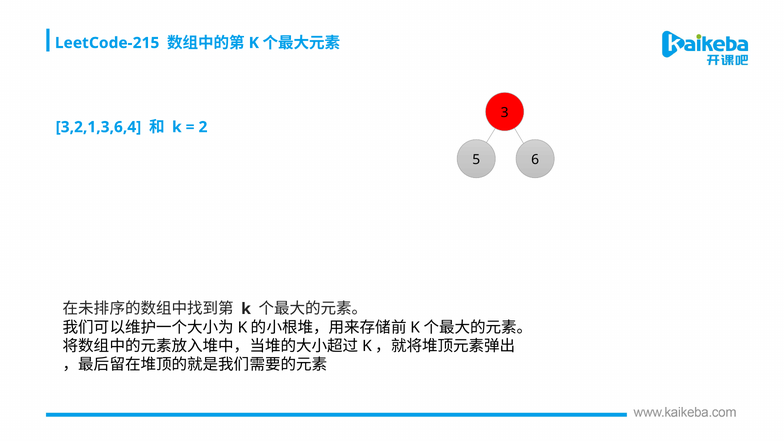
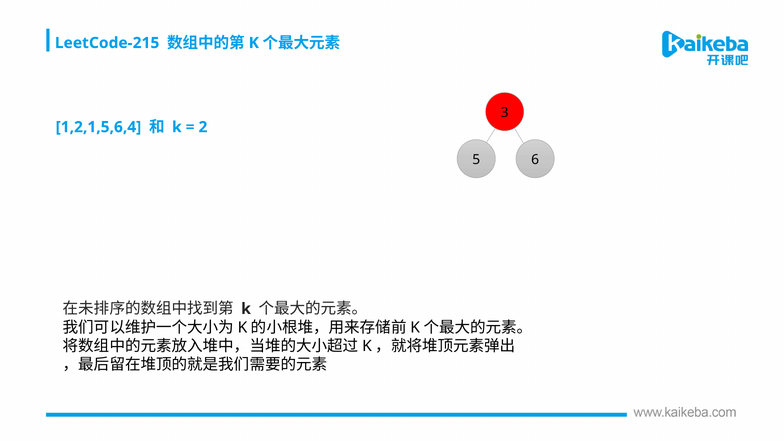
3,2,1,3,6,4: 3,2,1,3,6,4 -> 1,2,1,5,6,4
